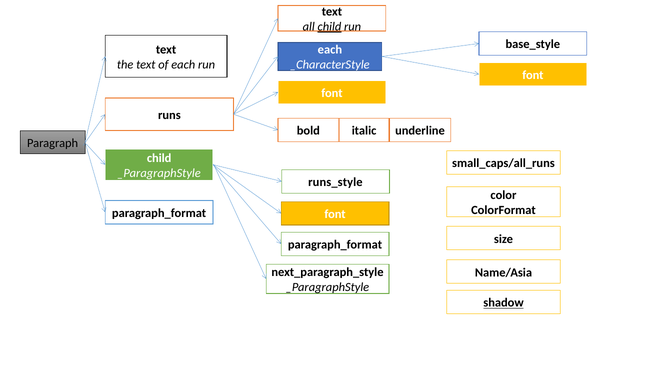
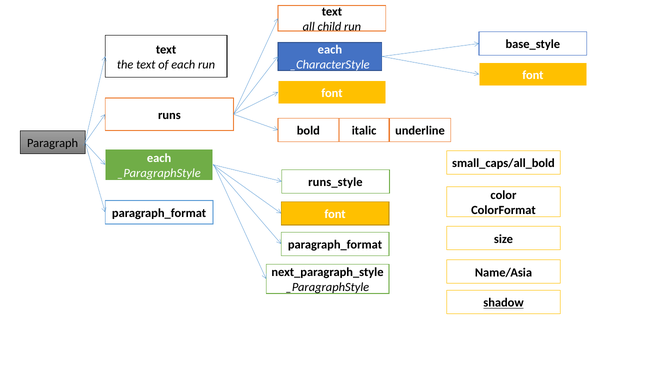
child at (329, 27) underline: present -> none
child at (159, 158): child -> each
small_caps/all_runs: small_caps/all_runs -> small_caps/all_bold
